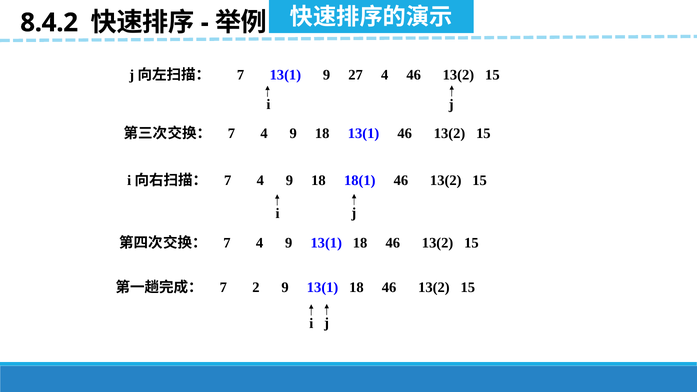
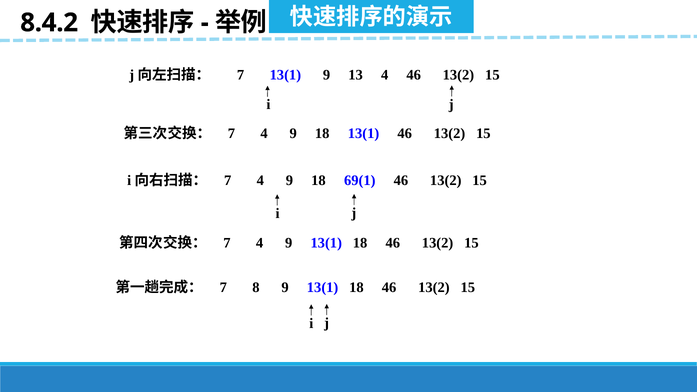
27: 27 -> 13
18(1: 18(1 -> 69(1
2: 2 -> 8
